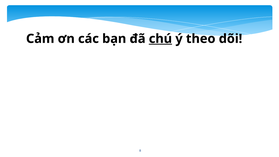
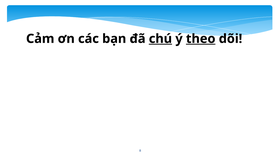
theo underline: none -> present
